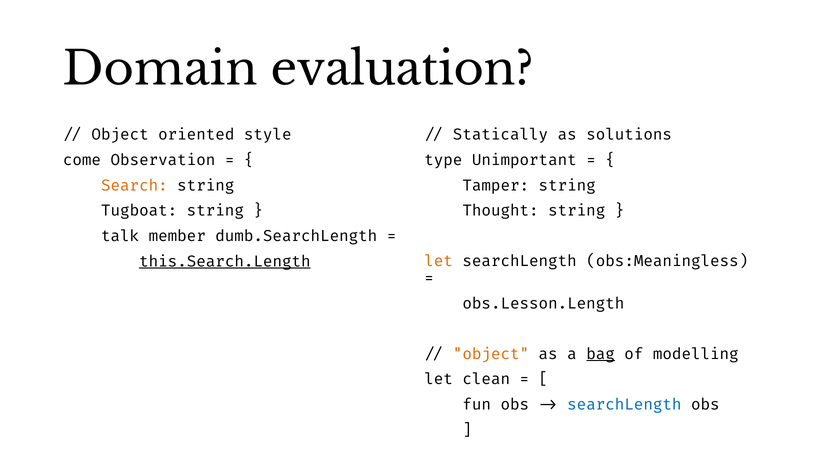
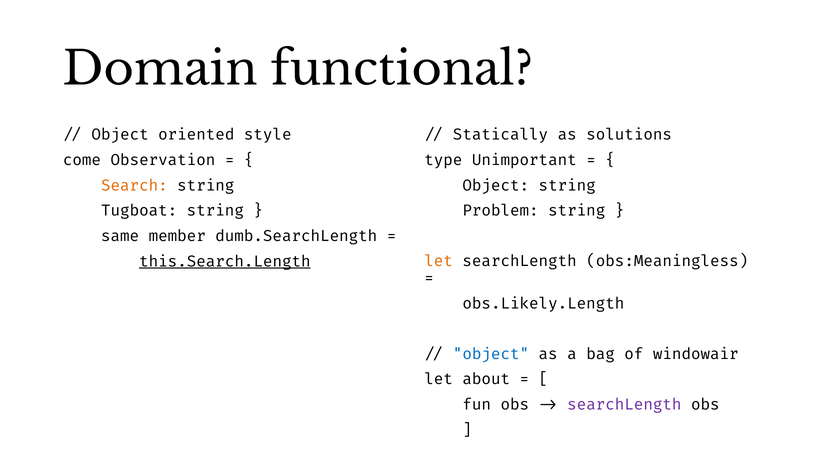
evaluation: evaluation -> functional
Tamper at (496, 186): Tamper -> Object
Thought: Thought -> Problem
talk: talk -> same
obs.Lesson.Length: obs.Lesson.Length -> obs.Likely.Length
object at (491, 354) colour: orange -> blue
bag underline: present -> none
modelling: modelling -> windowair
clean: clean -> about
searchLength at (624, 405) colour: blue -> purple
